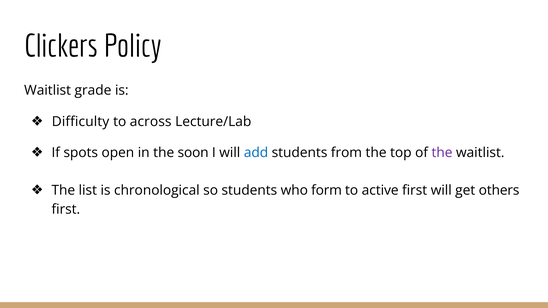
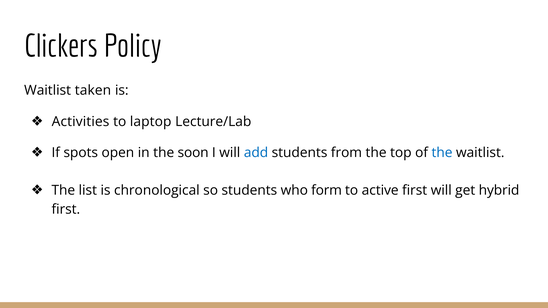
grade: grade -> taken
Difficulty: Difficulty -> Activities
across: across -> laptop
the at (442, 153) colour: purple -> blue
others: others -> hybrid
